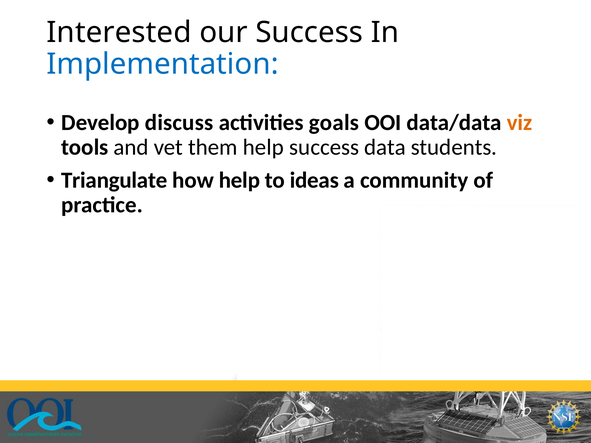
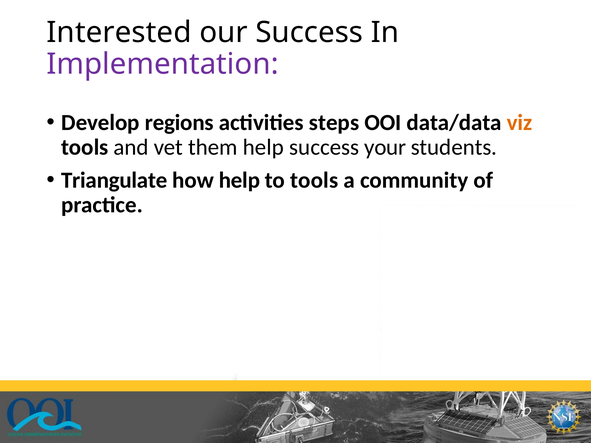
Implementation colour: blue -> purple
discuss: discuss -> regions
goals: goals -> steps
data: data -> your
to ideas: ideas -> tools
